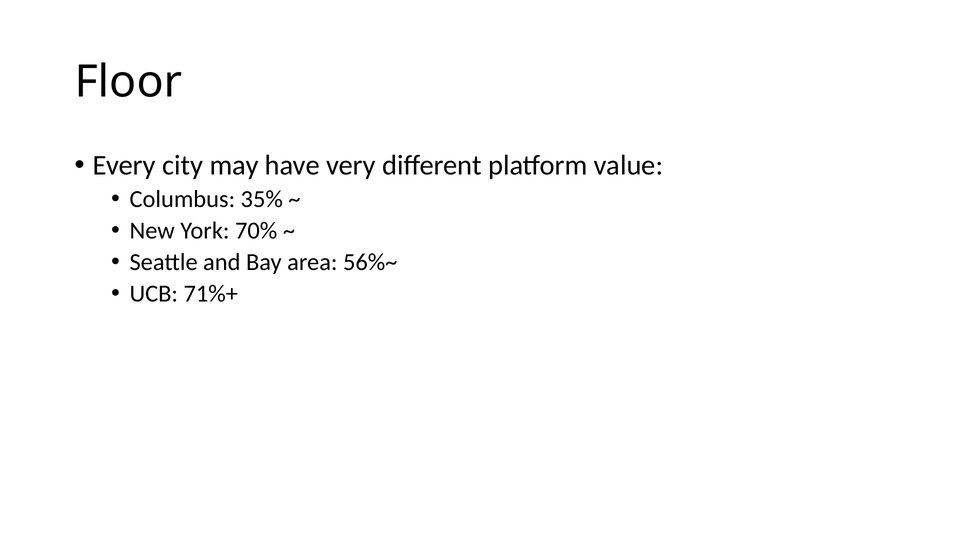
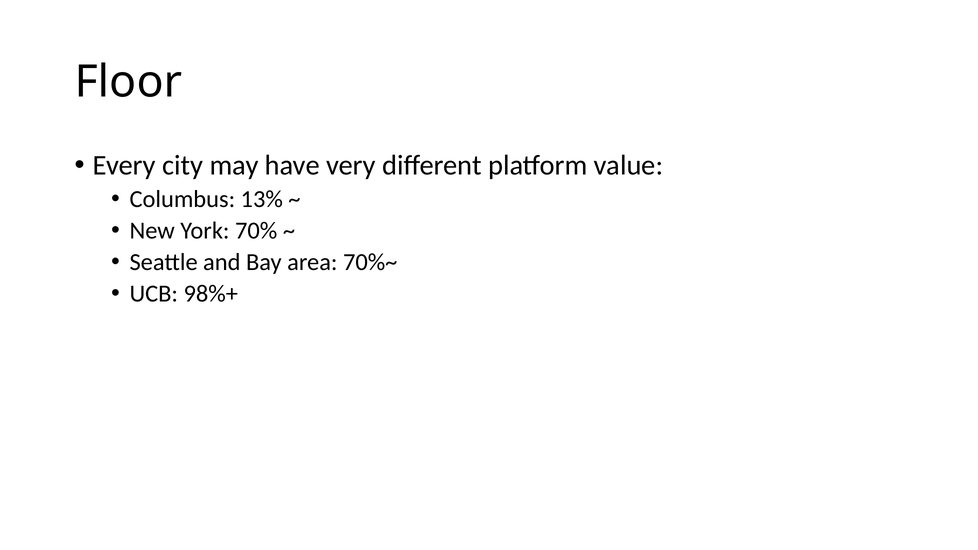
35%: 35% -> 13%
56%~: 56%~ -> 70%~
71%+: 71%+ -> 98%+
